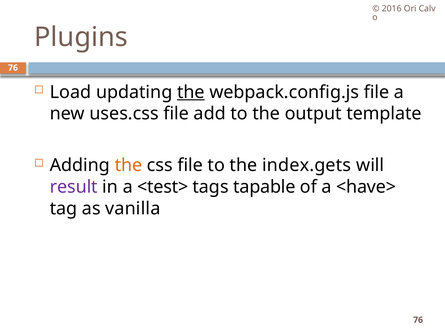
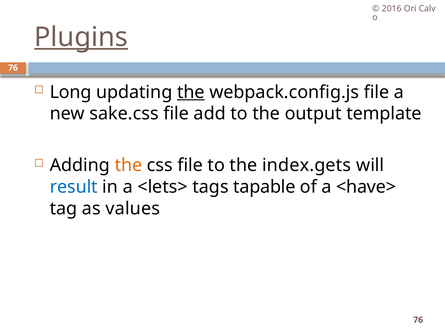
Plugins underline: none -> present
Load: Load -> Long
uses.css: uses.css -> sake.css
result colour: purple -> blue
<test>: <test> -> <lets>
vanilla: vanilla -> values
